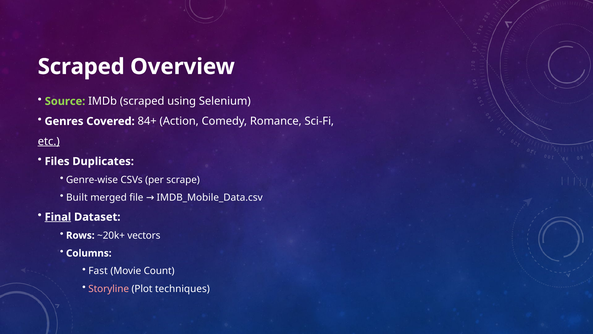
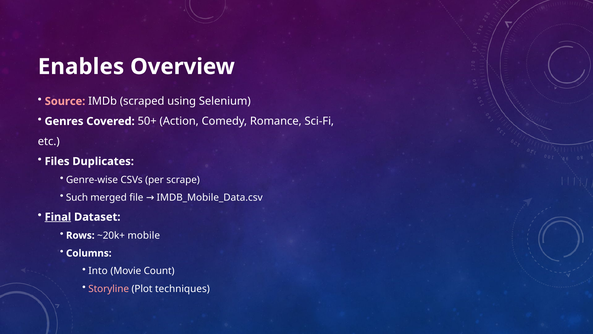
Scraped at (81, 67): Scraped -> Enables
Source colour: light green -> pink
84+: 84+ -> 50+
etc underline: present -> none
Built: Built -> Such
vectors: vectors -> mobile
Fast: Fast -> Into
